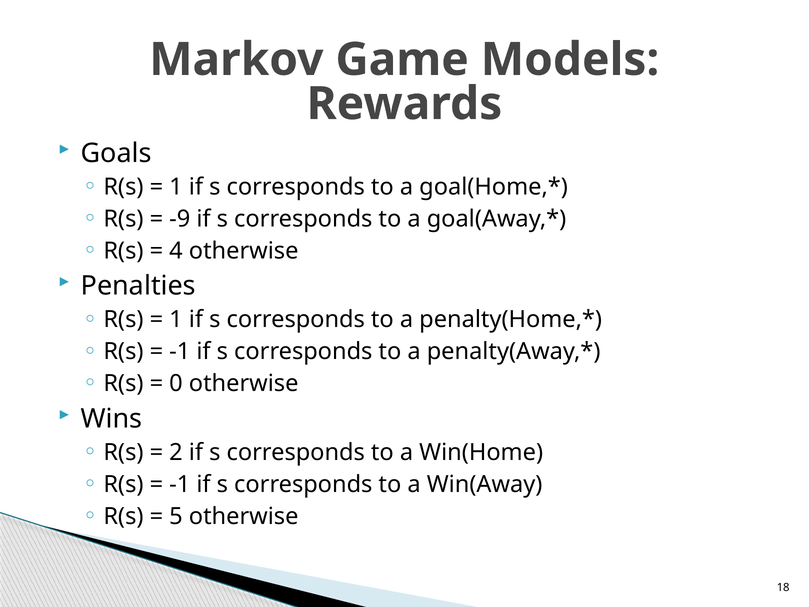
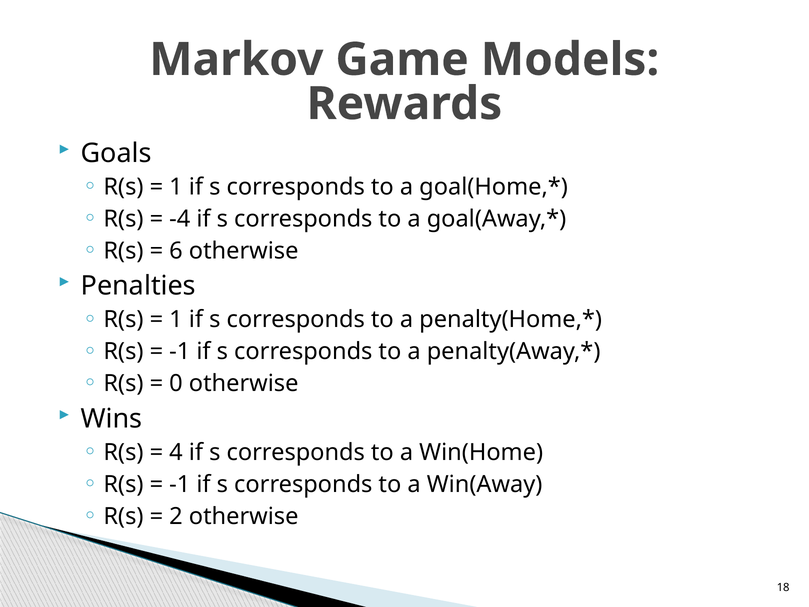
-9: -9 -> -4
4: 4 -> 6
2: 2 -> 4
5: 5 -> 2
